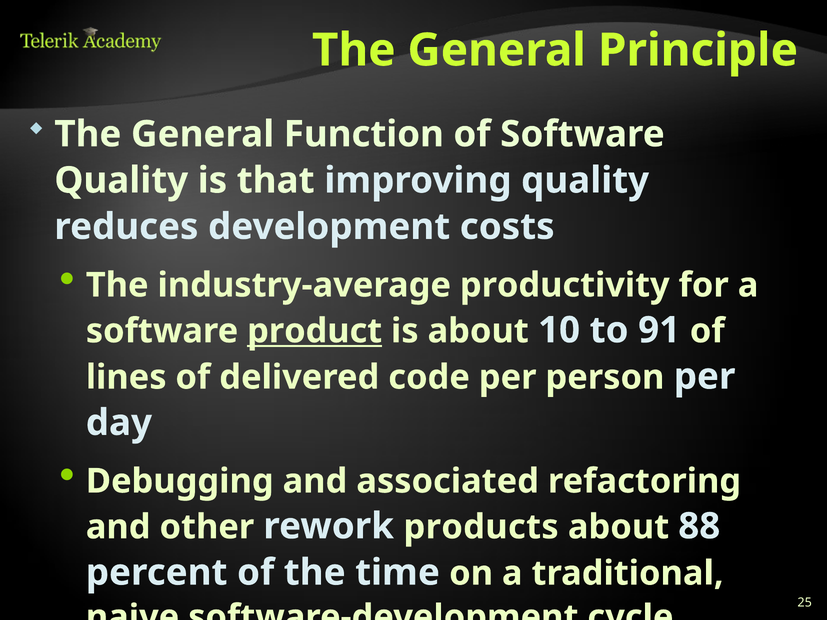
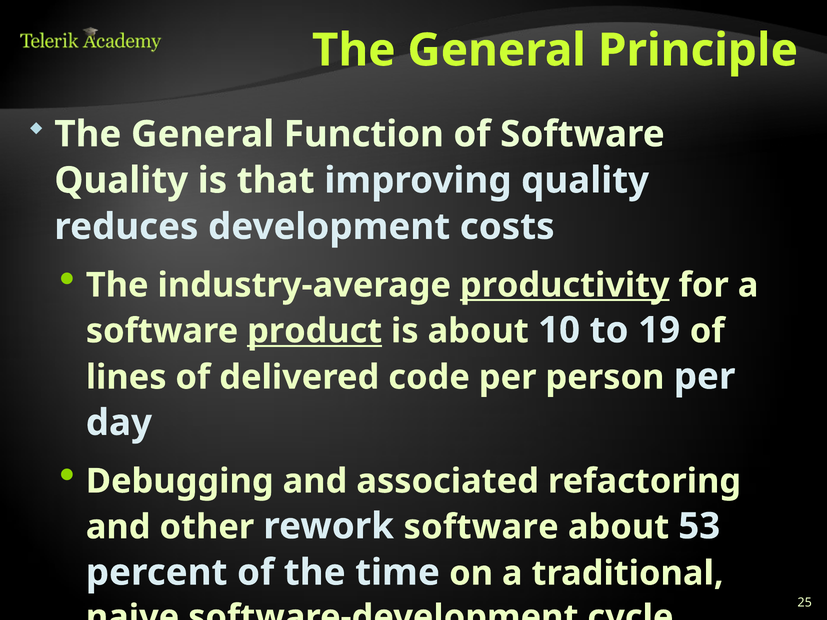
productivity underline: none -> present
91: 91 -> 19
rework products: products -> software
88: 88 -> 53
